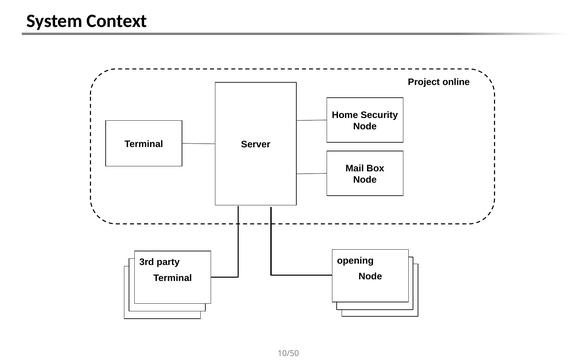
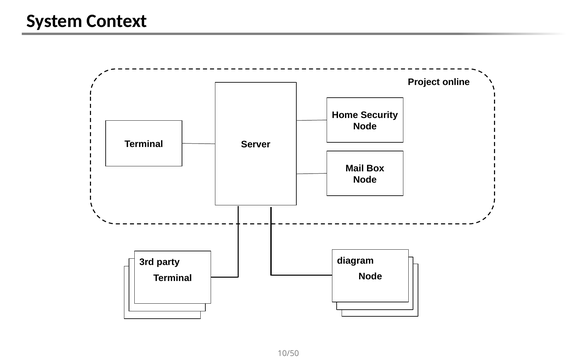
opening: opening -> diagram
